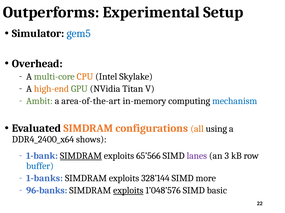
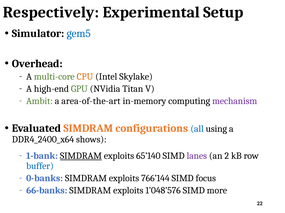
Outperforms: Outperforms -> Respectively
high-end colour: orange -> black
mechanism colour: blue -> purple
all colour: orange -> blue
65’566: 65’566 -> 65’140
3: 3 -> 2
1-banks: 1-banks -> 0-banks
328’144: 328’144 -> 766’144
more: more -> focus
96-banks: 96-banks -> 66-banks
exploits at (128, 191) underline: present -> none
basic: basic -> more
